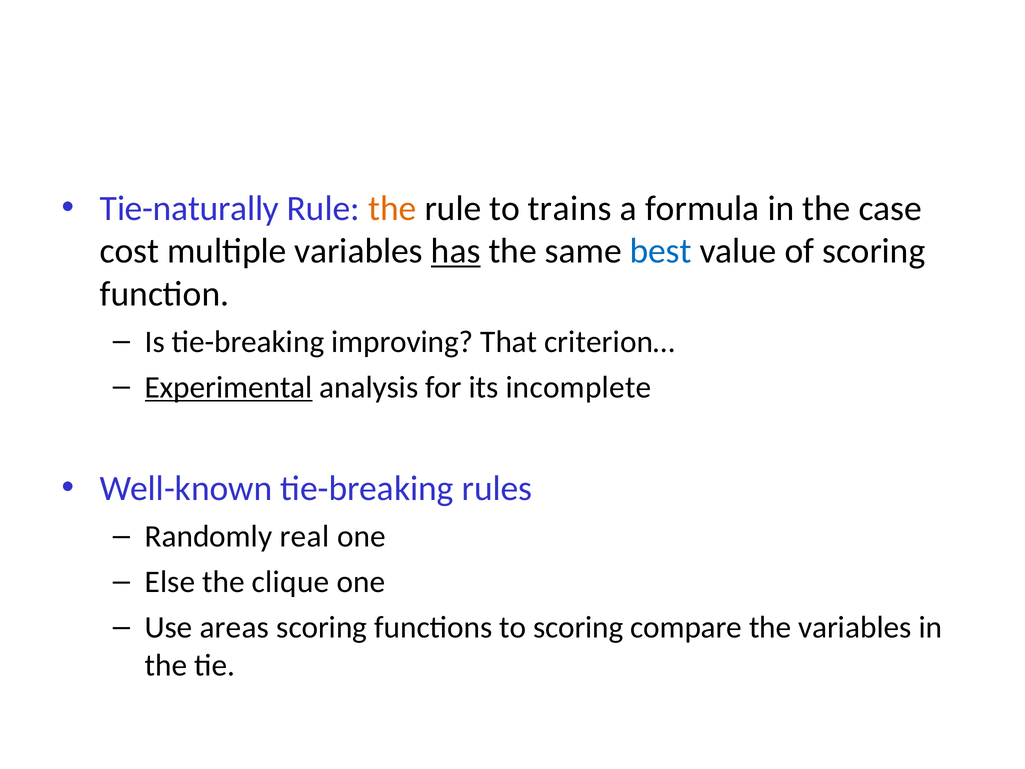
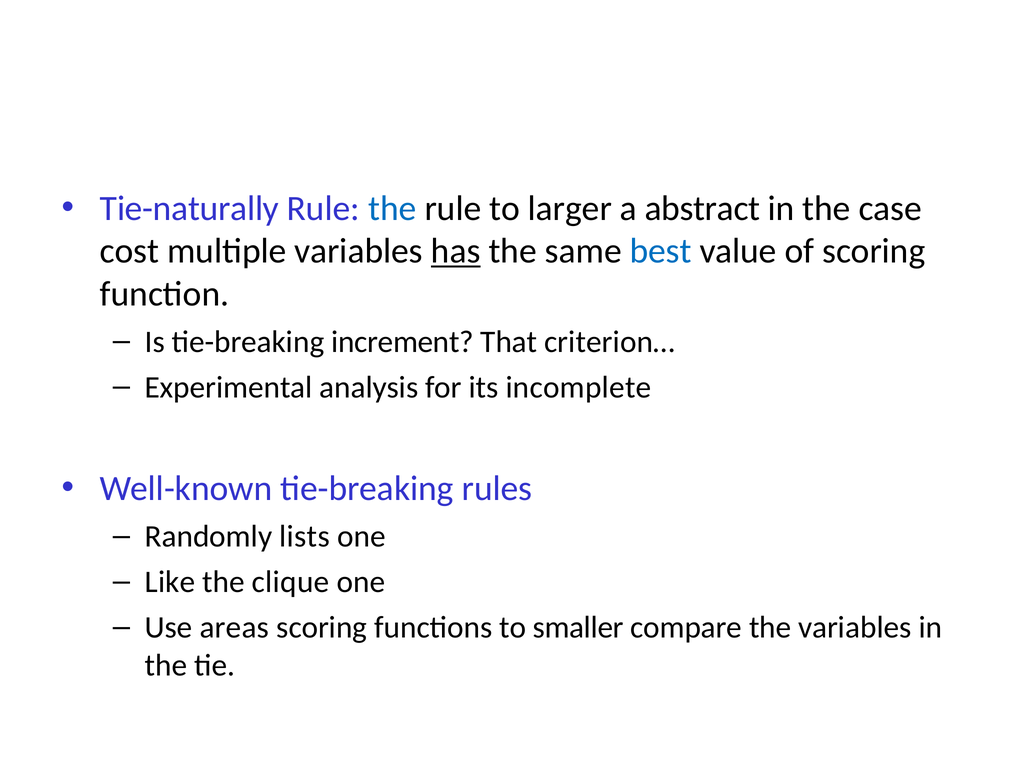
the at (392, 208) colour: orange -> blue
trains: trains -> larger
formula: formula -> abstract
improving: improving -> increment
Experimental underline: present -> none
real: real -> lists
Else: Else -> Like
to scoring: scoring -> smaller
